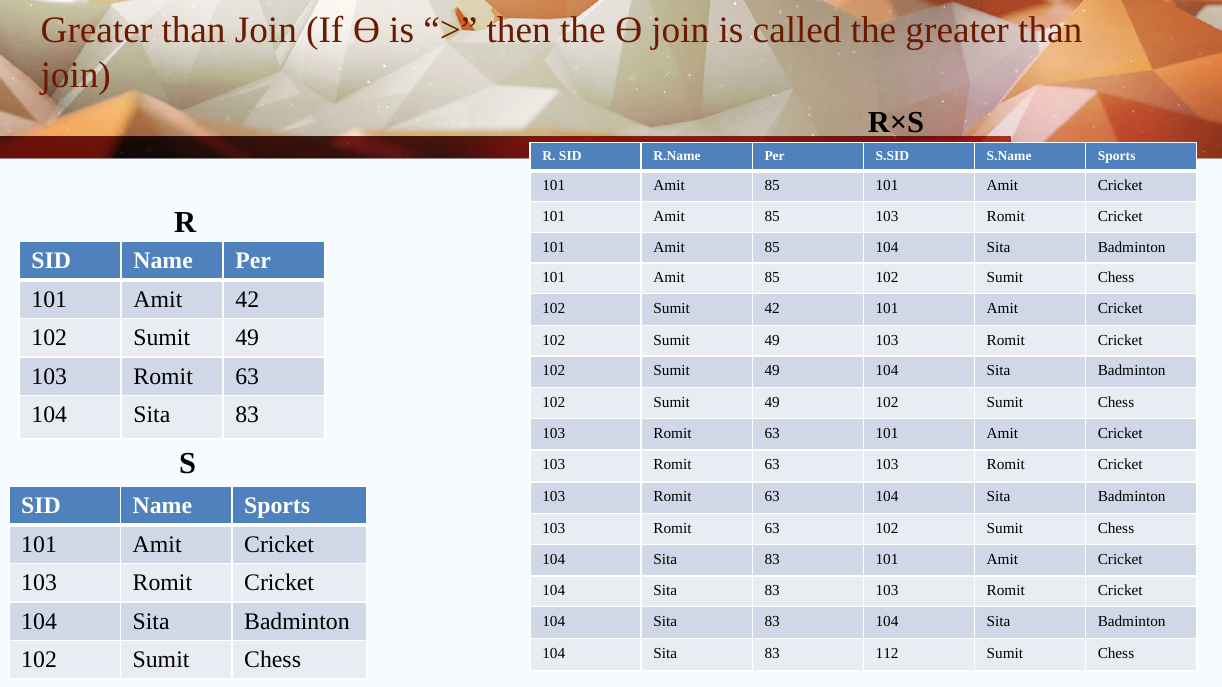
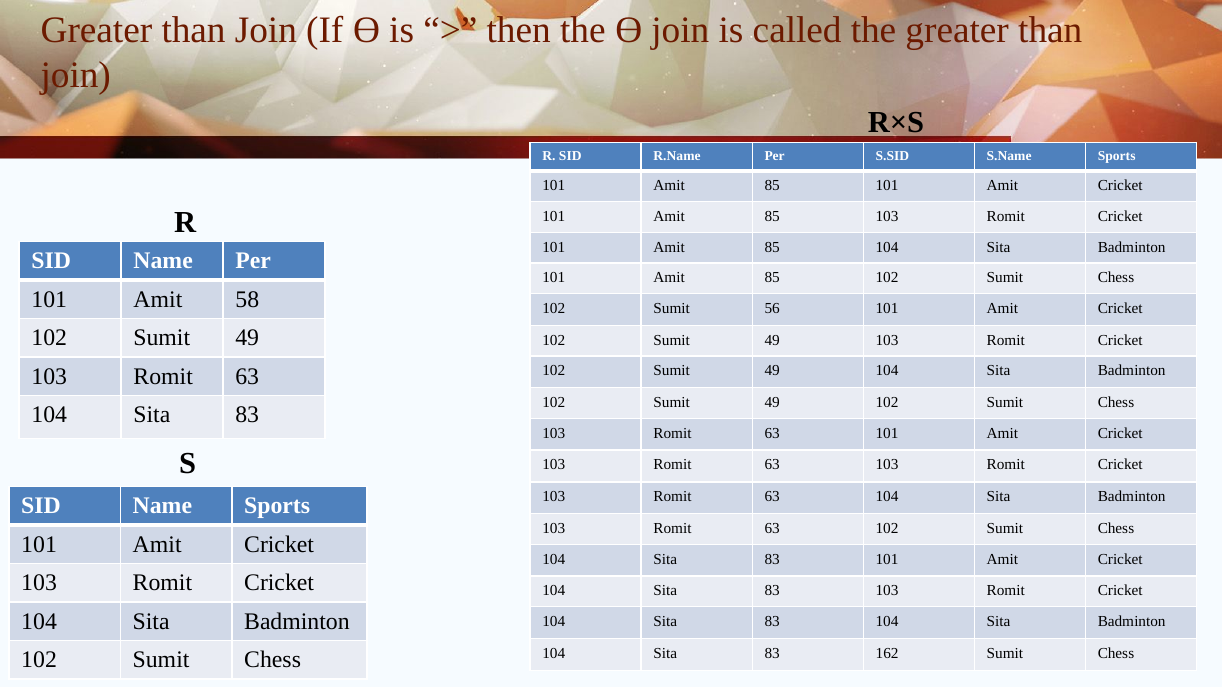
Amit 42: 42 -> 58
Sumit 42: 42 -> 56
112: 112 -> 162
